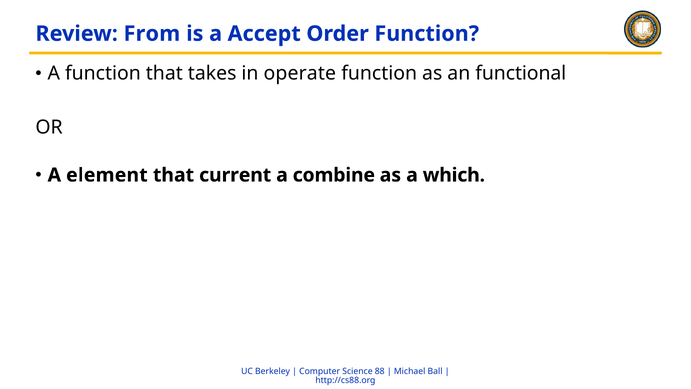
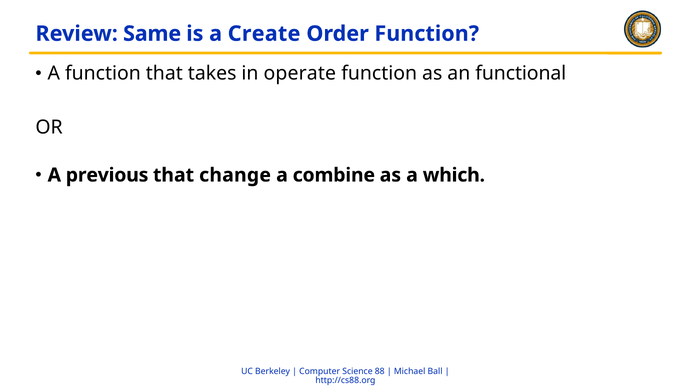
From: From -> Same
Accept: Accept -> Create
element: element -> previous
current: current -> change
